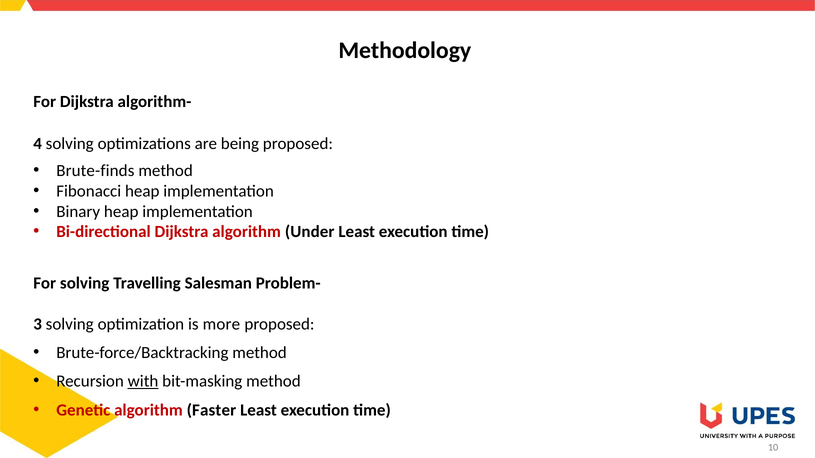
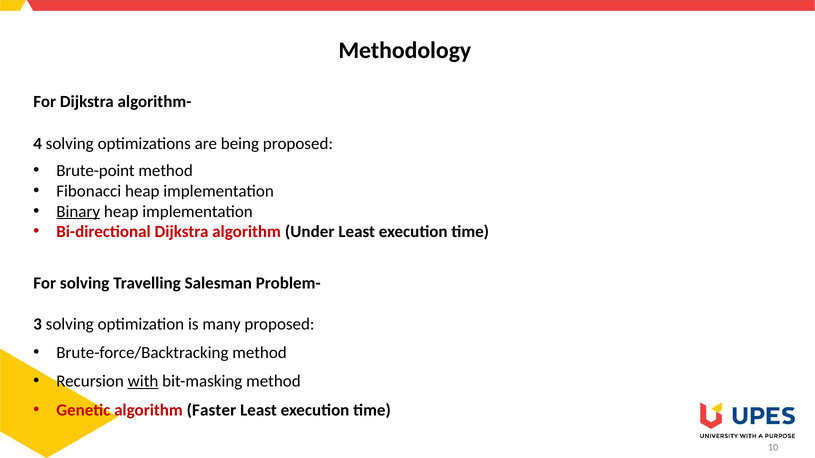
Brute-finds: Brute-finds -> Brute-point
Binary underline: none -> present
more: more -> many
